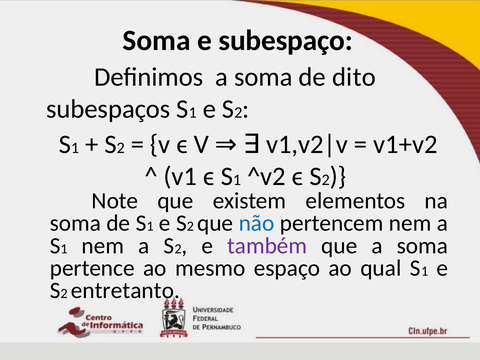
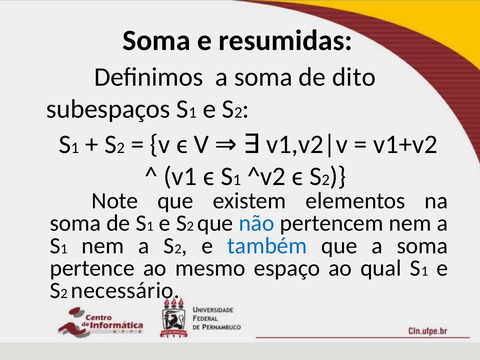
subespaço: subespaço -> resumidas
também colour: purple -> blue
entretanto: entretanto -> necessário
